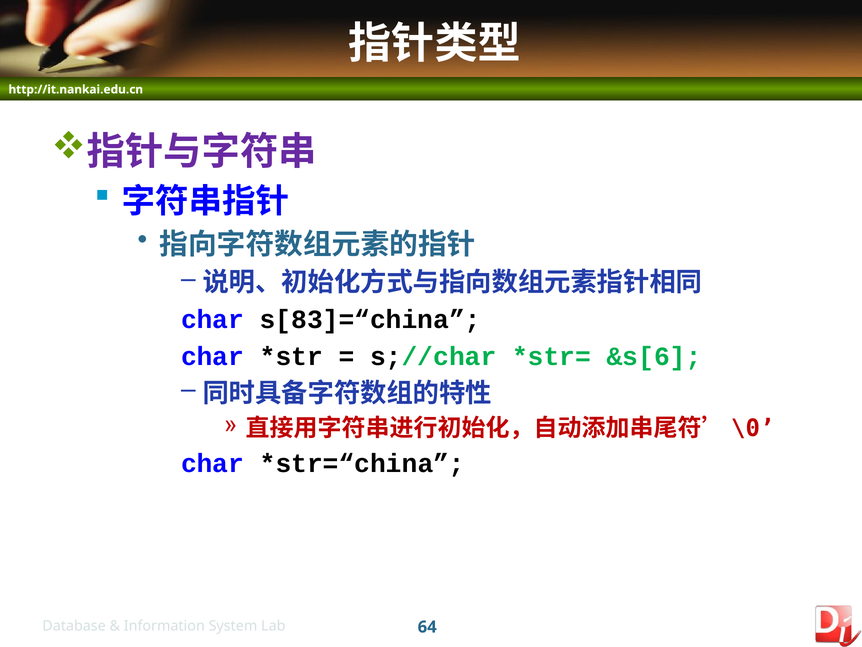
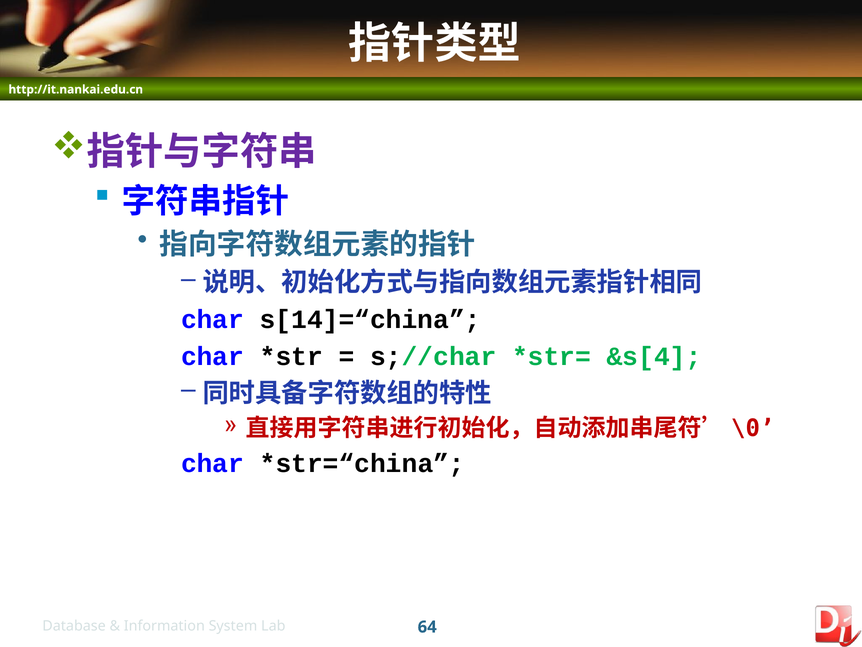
s[83]=“china: s[83]=“china -> s[14]=“china
&s[6: &s[6 -> &s[4
